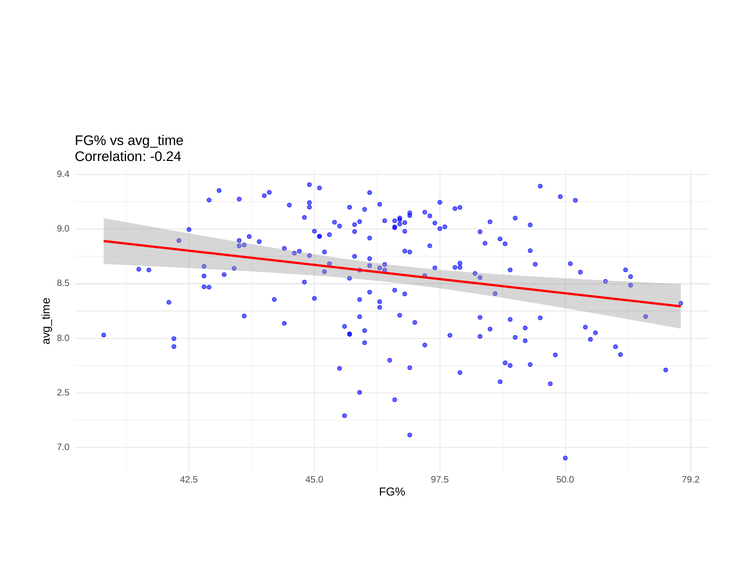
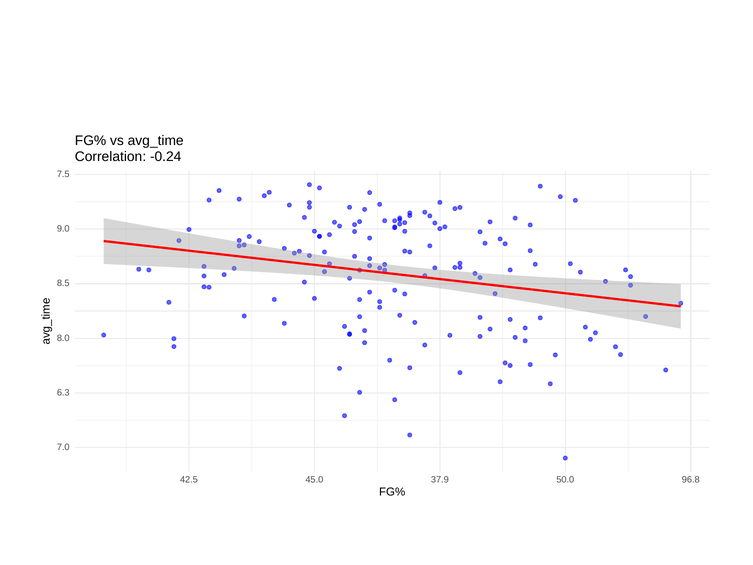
9.4: 9.4 -> 7.5
2.5: 2.5 -> 6.3
97.5: 97.5 -> 37.9
79.2: 79.2 -> 96.8
